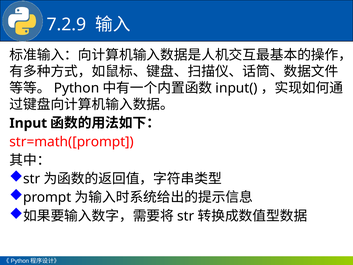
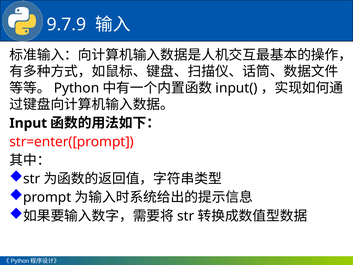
7.2.9: 7.2.9 -> 9.7.9
str=math([prompt: str=math([prompt -> str=enter([prompt
